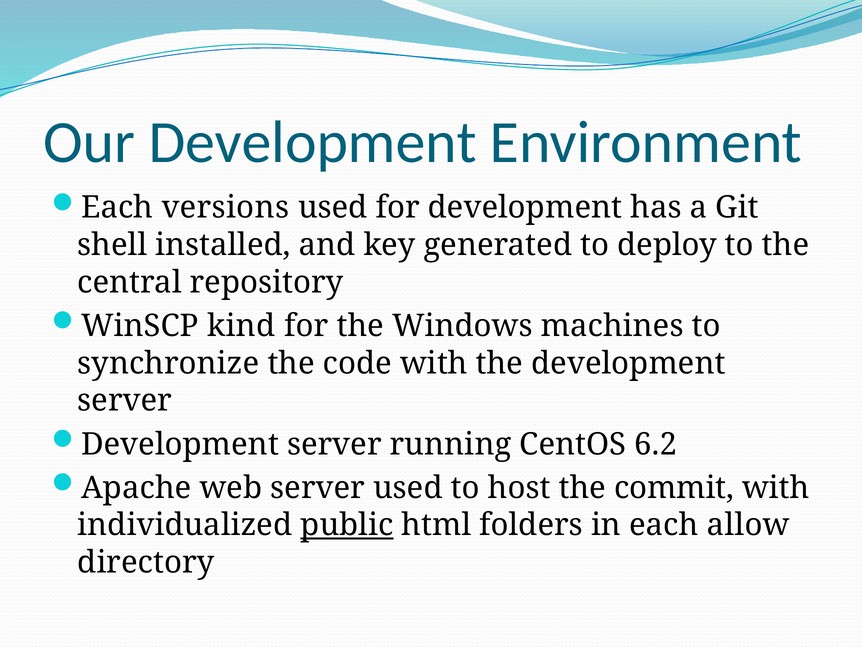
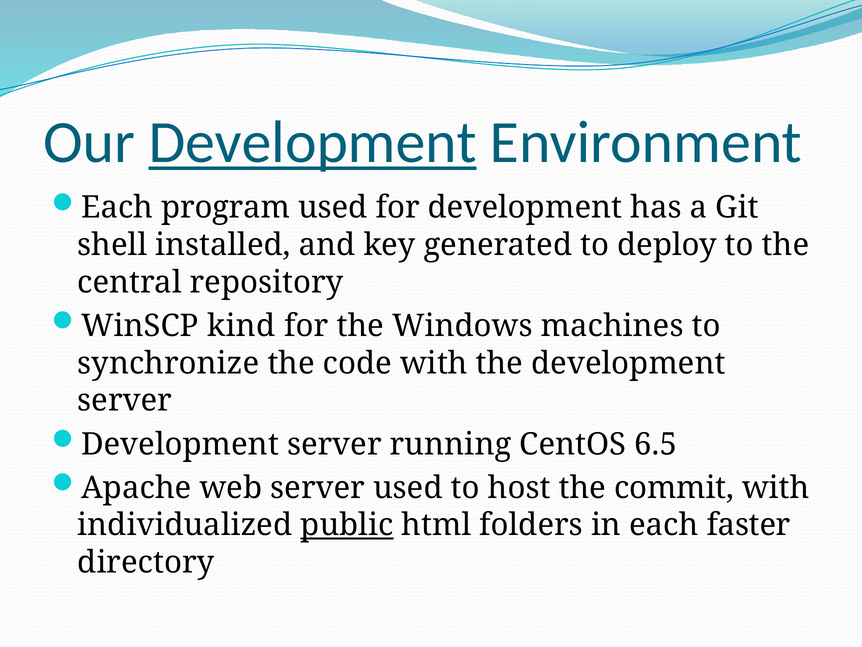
Development at (313, 142) underline: none -> present
versions: versions -> program
6.2: 6.2 -> 6.5
allow: allow -> faster
